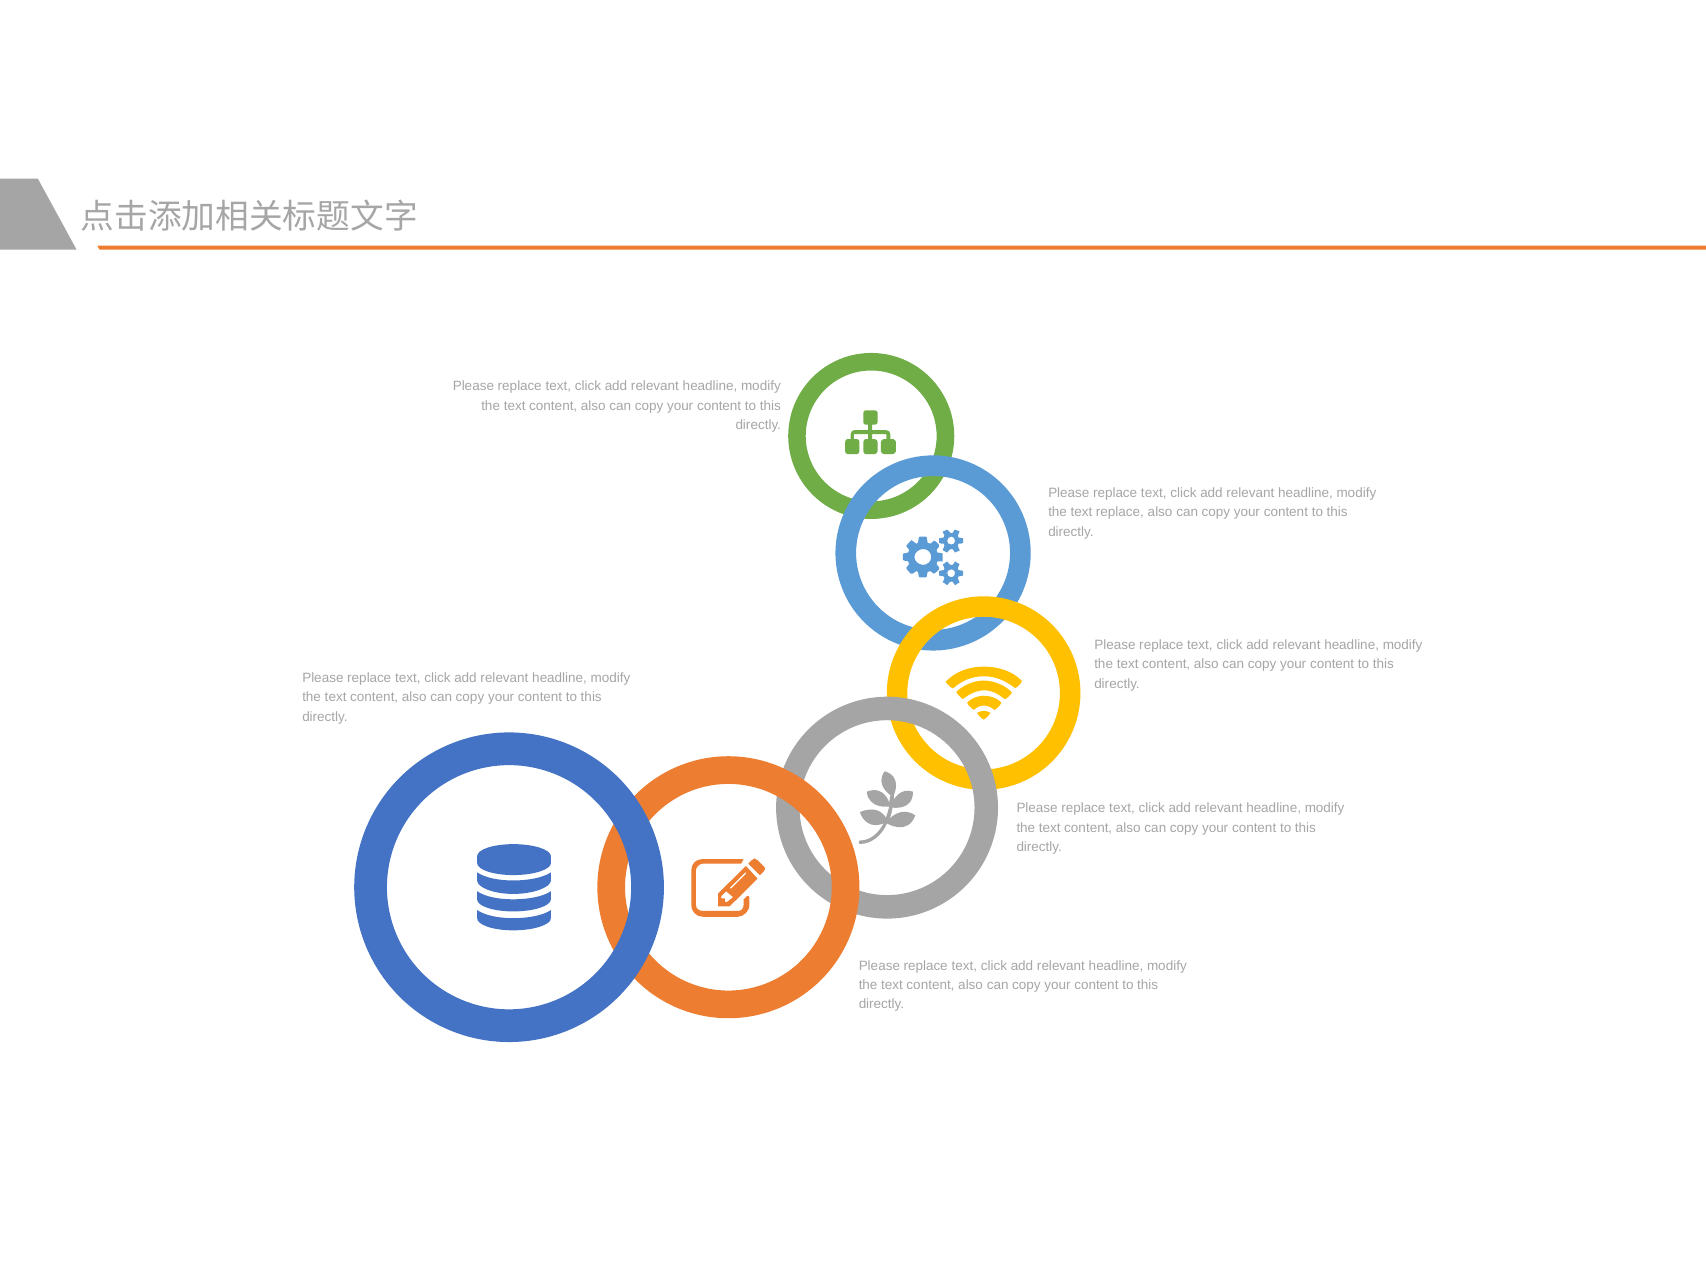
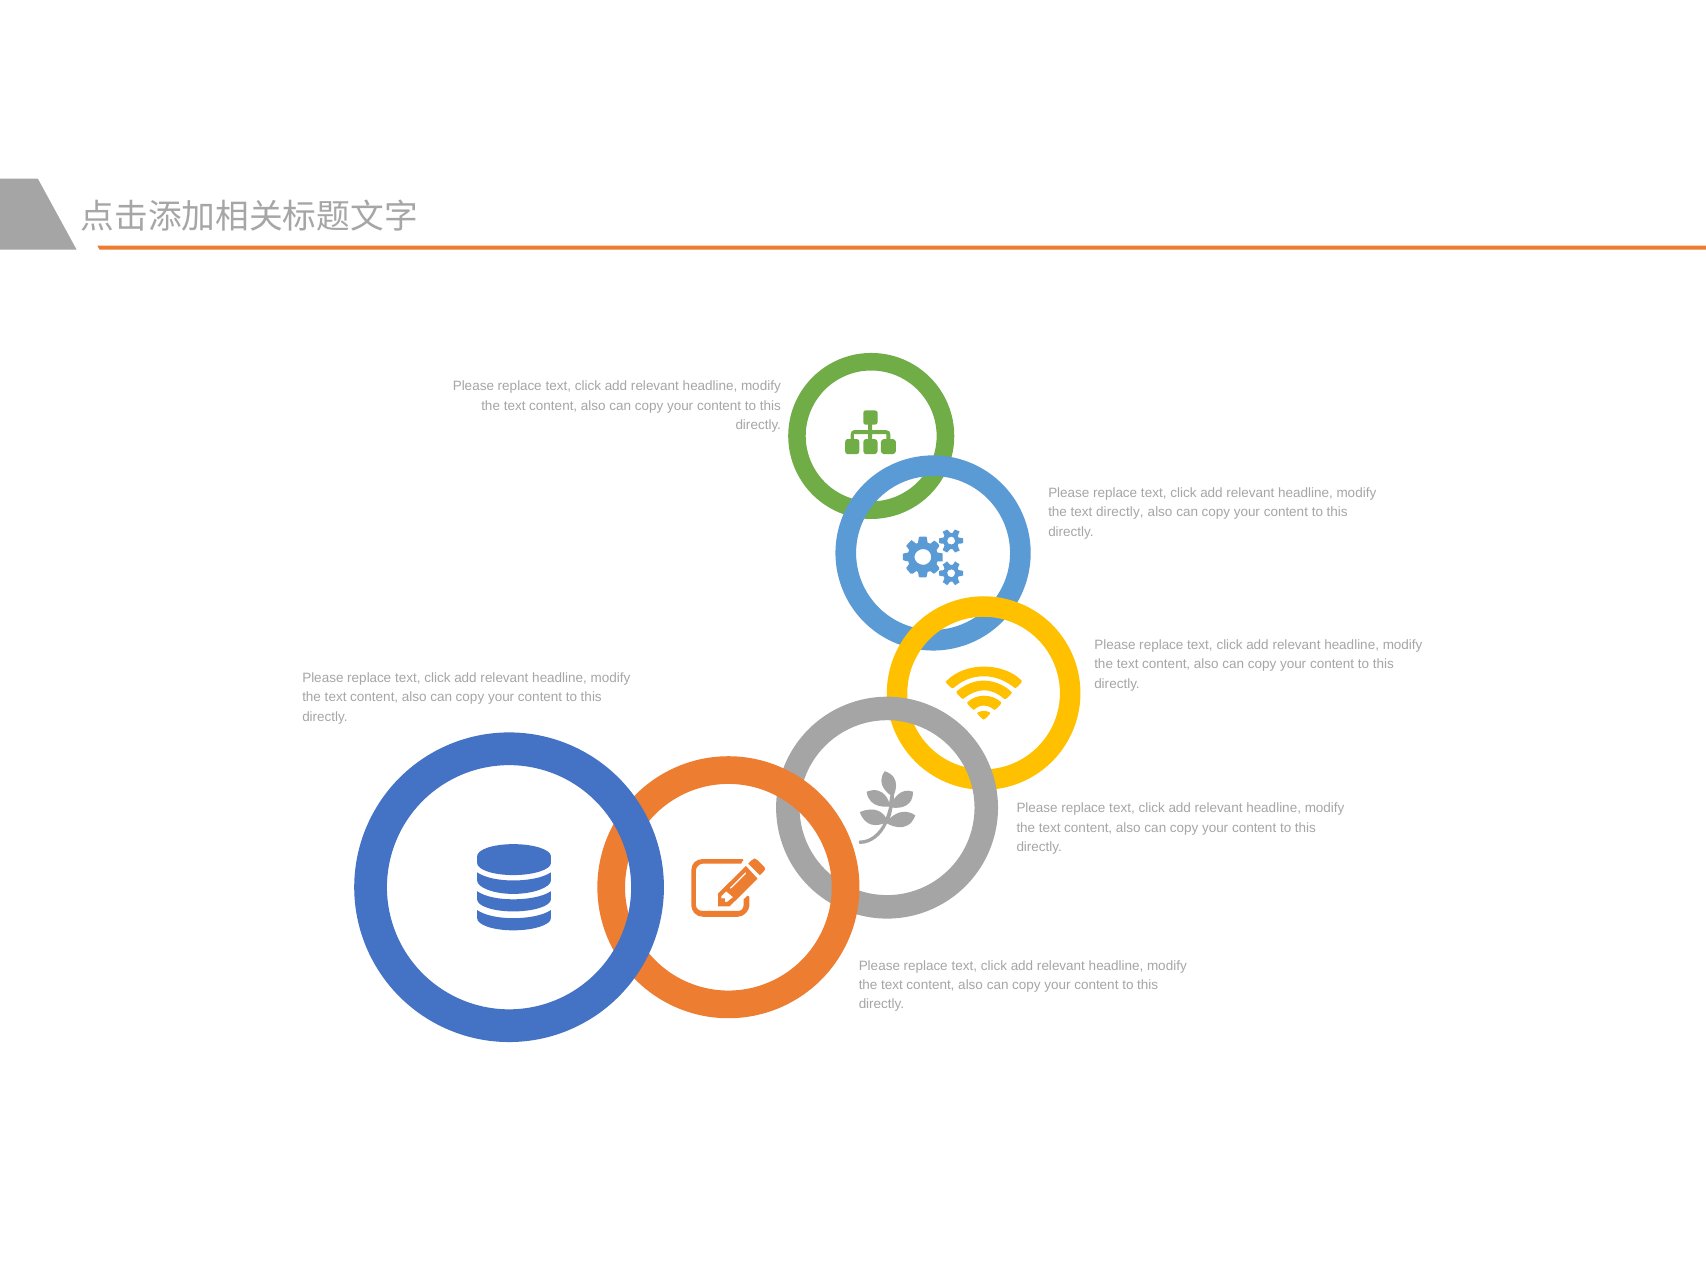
text replace: replace -> directly
